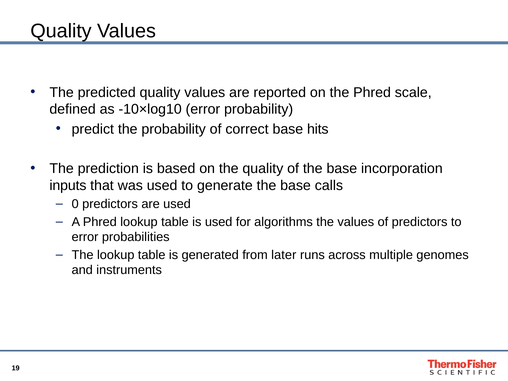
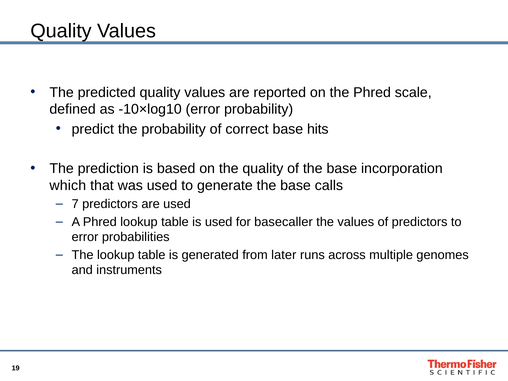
inputs: inputs -> which
0: 0 -> 7
algorithms: algorithms -> basecaller
